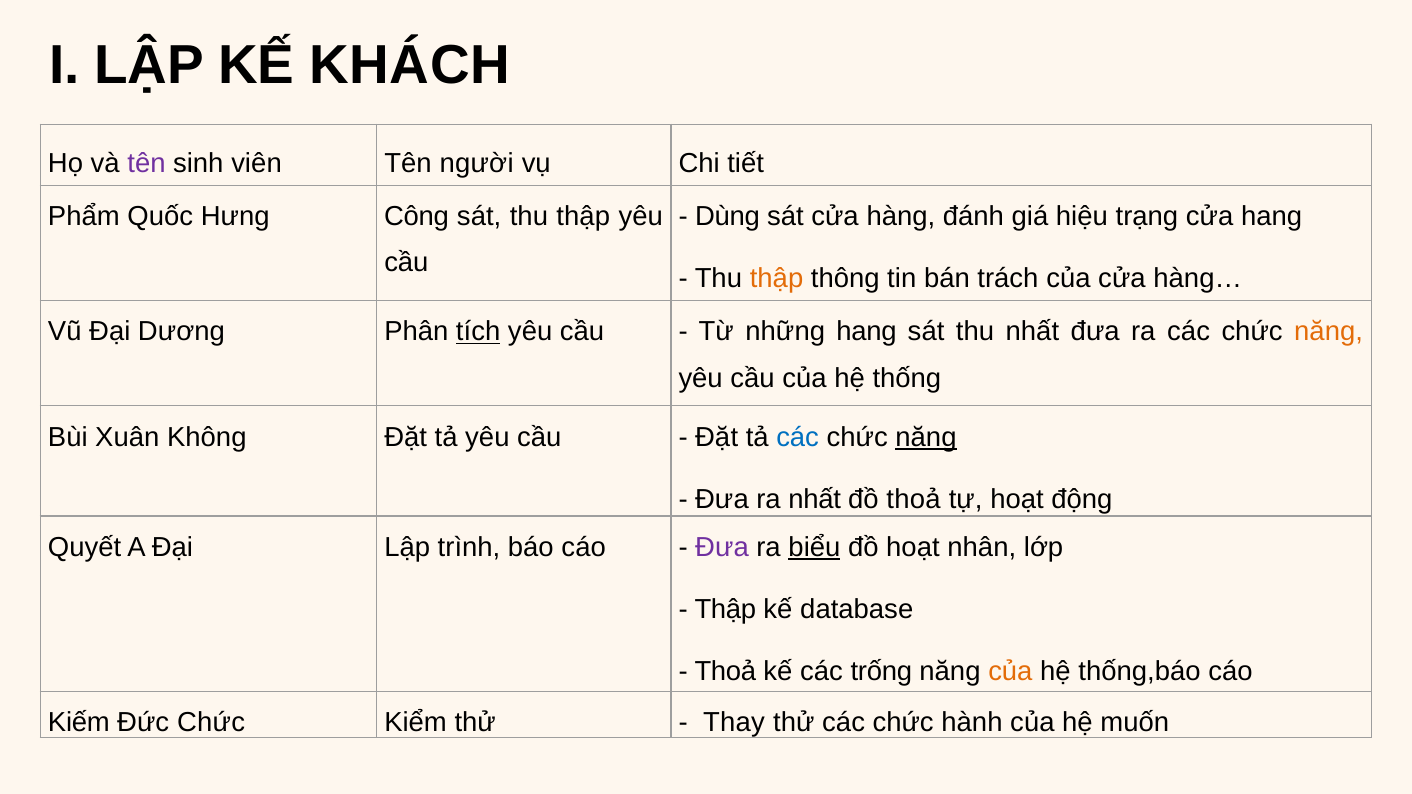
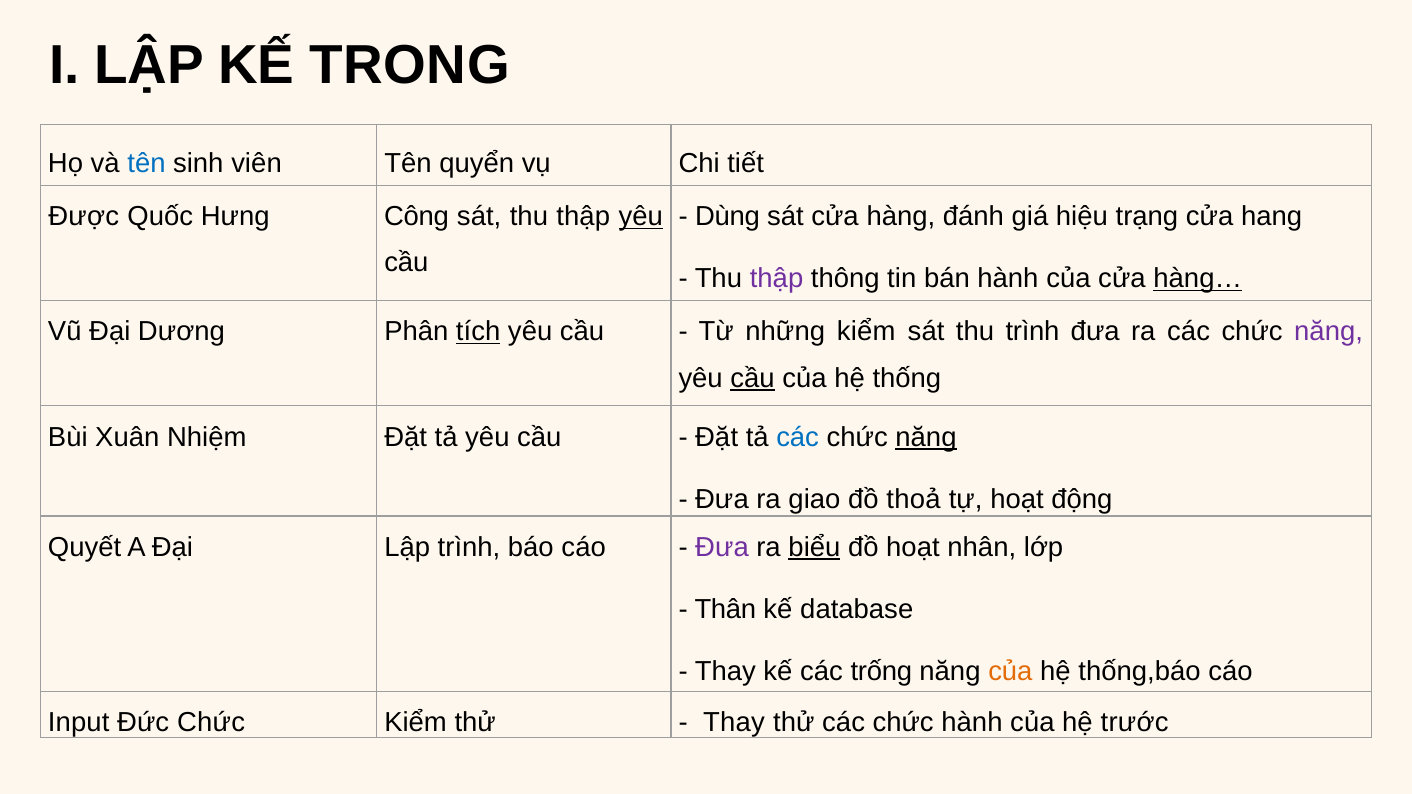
KHÁCH: KHÁCH -> TRONG
tên at (146, 163) colour: purple -> blue
người: người -> quyển
Phẩm: Phẩm -> Được
yêu at (641, 217) underline: none -> present
thập at (777, 279) colour: orange -> purple
bán trách: trách -> hành
hàng… underline: none -> present
những hang: hang -> kiểm
thu nhất: nhất -> trình
năng at (1329, 332) colour: orange -> purple
cầu at (753, 378) underline: none -> present
Không: Không -> Nhiệm
ra nhất: nhất -> giao
Thập at (725, 609): Thập -> Thân
Thoả at (725, 671): Thoả -> Thay
Kiếm: Kiếm -> Input
muốn: muốn -> trước
